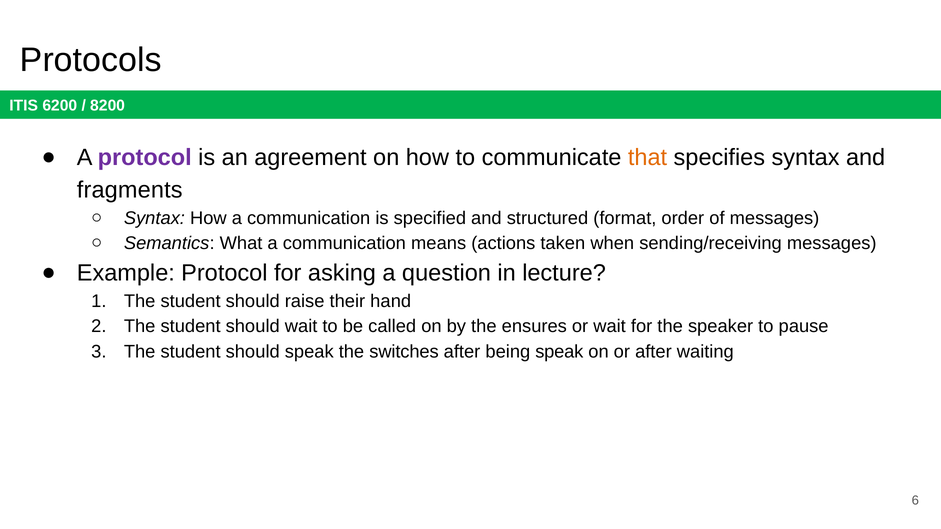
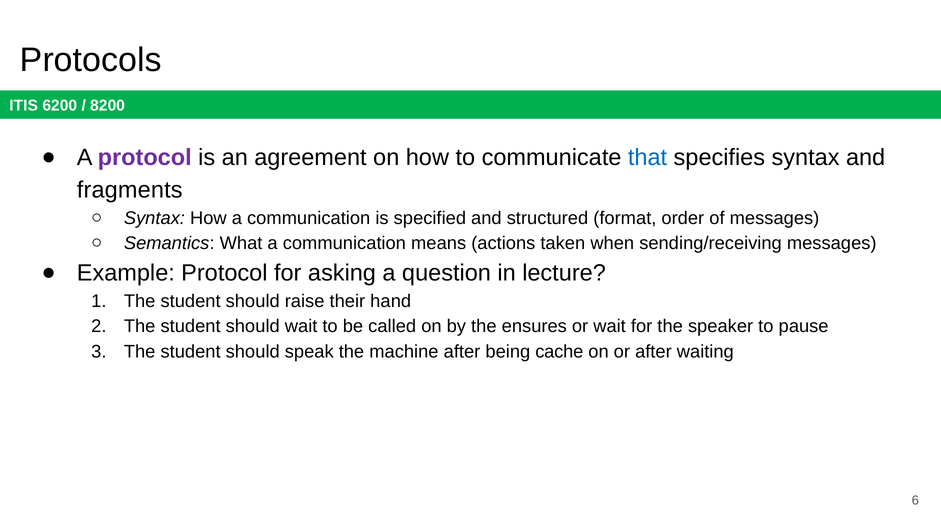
that colour: orange -> blue
switches: switches -> machine
being speak: speak -> cache
